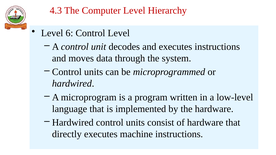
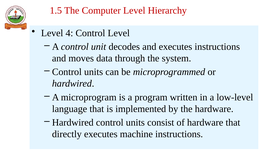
4.3: 4.3 -> 1.5
6: 6 -> 4
